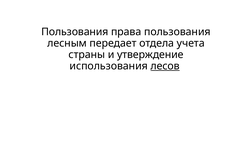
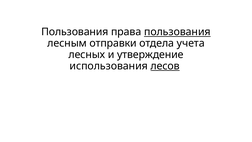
пользования at (177, 32) underline: none -> present
передает: передает -> отправки
страны: страны -> лесных
